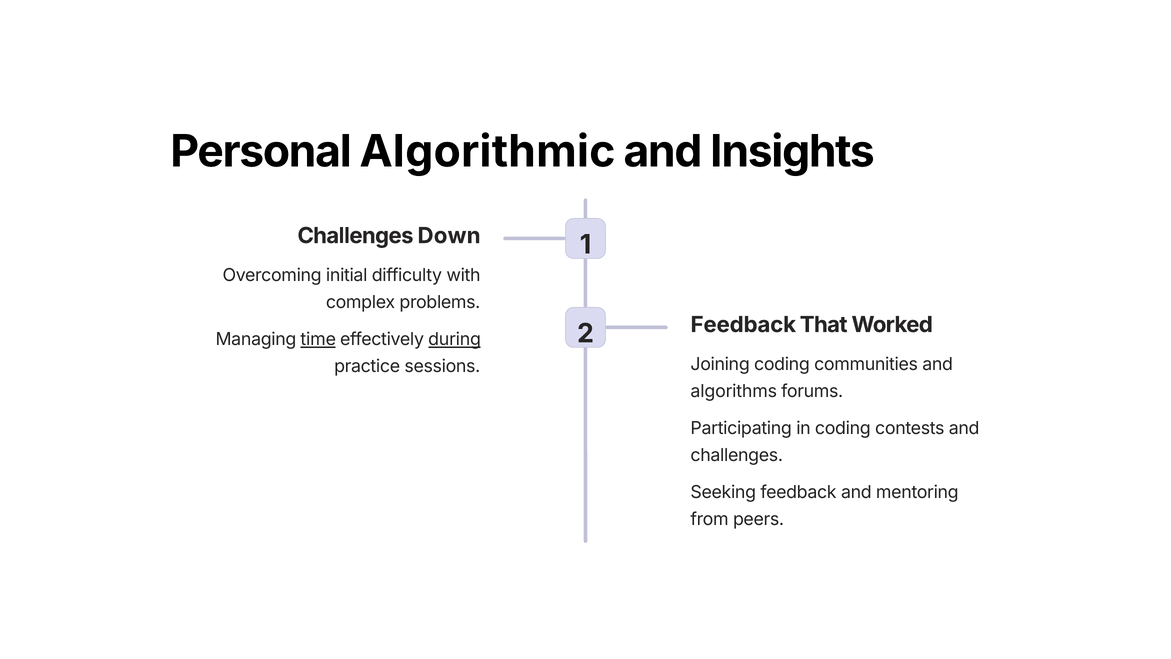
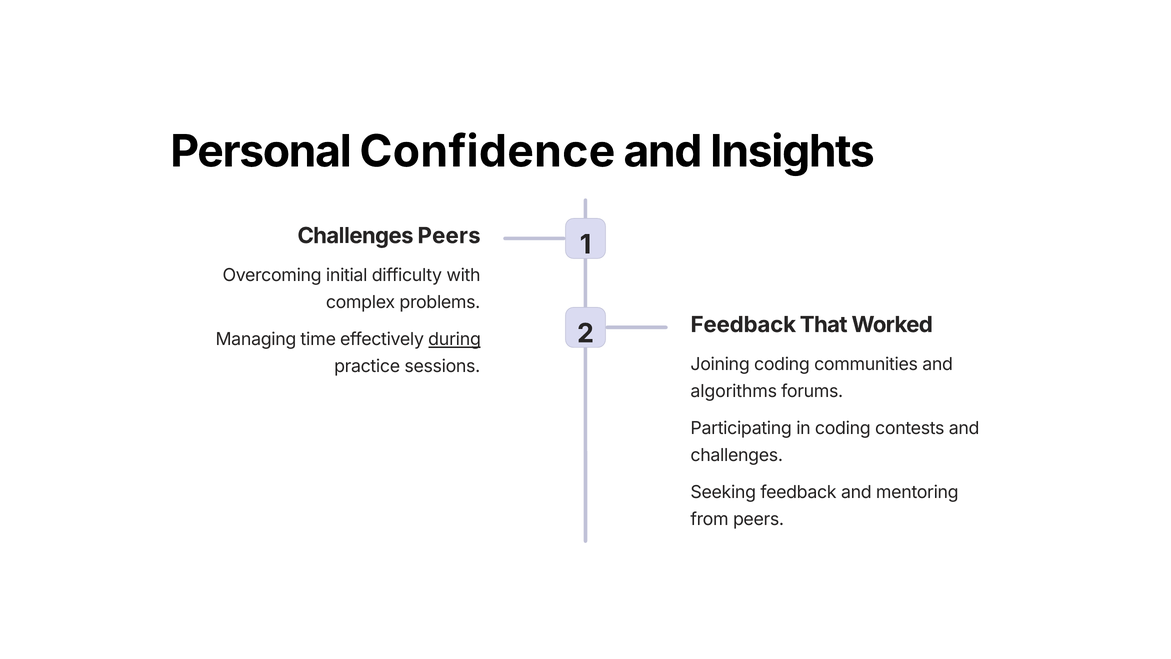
Algorithmic: Algorithmic -> Confidence
Challenges Down: Down -> Peers
time underline: present -> none
